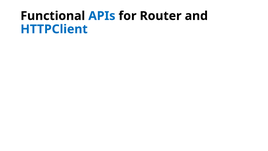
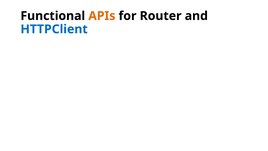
APIs colour: blue -> orange
